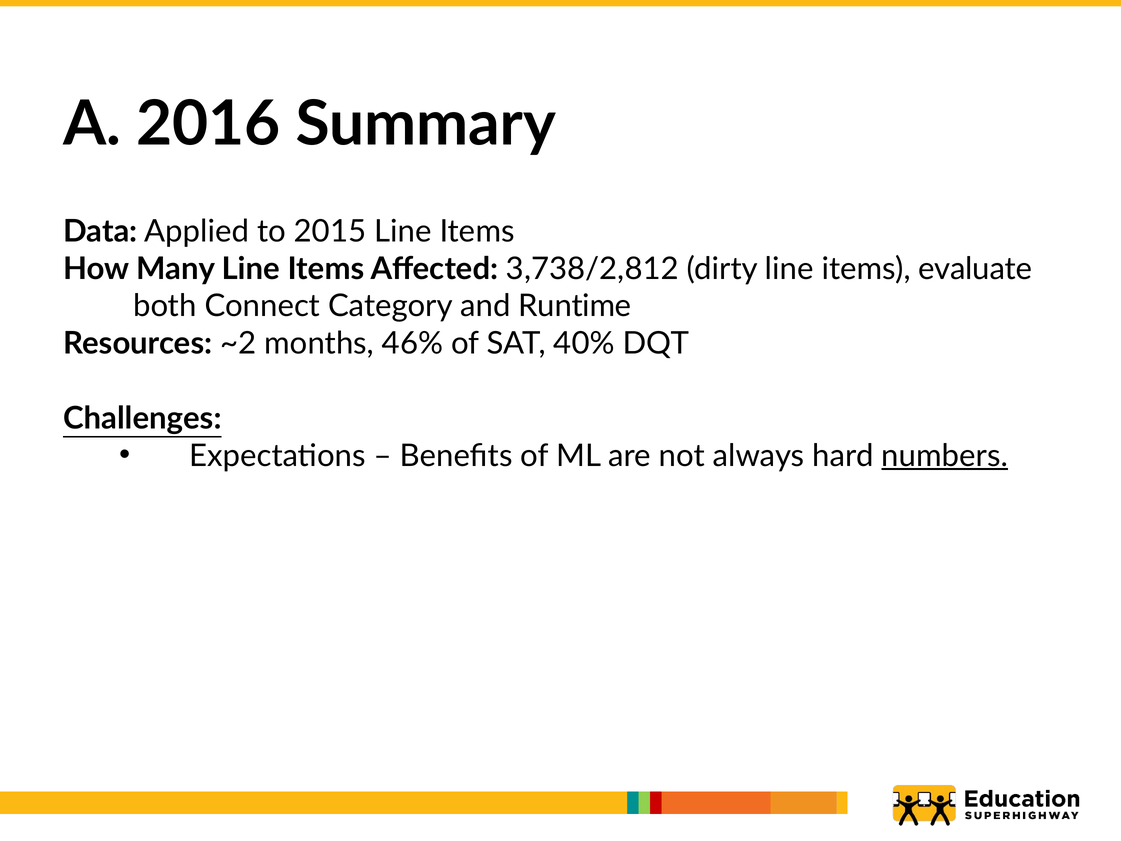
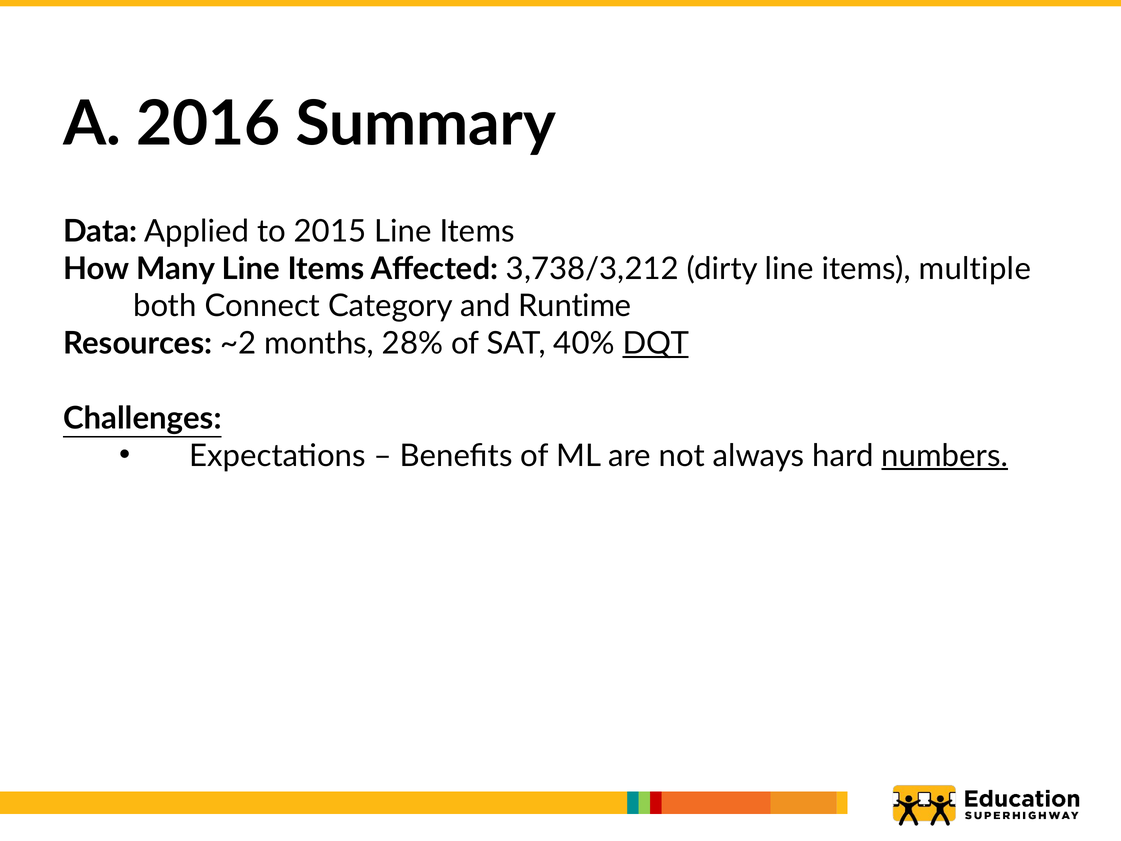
3,738/2,812: 3,738/2,812 -> 3,738/3,212
evaluate: evaluate -> multiple
46%: 46% -> 28%
DQT underline: none -> present
